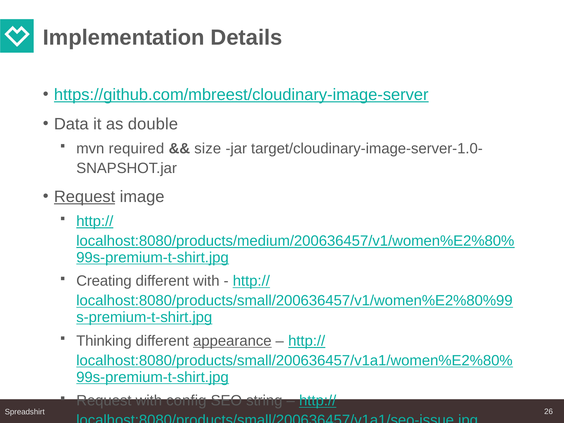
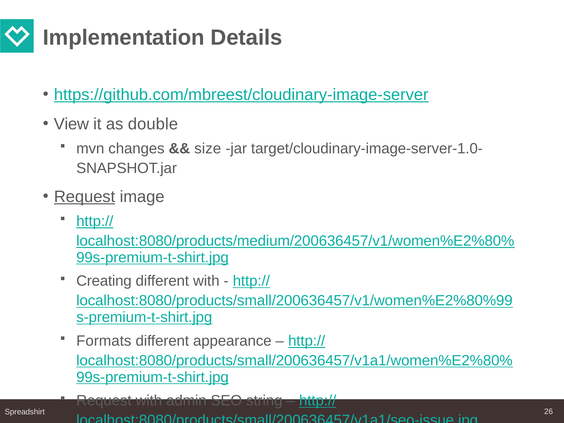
Data: Data -> View
required: required -> changes
Thinking: Thinking -> Formats
appearance underline: present -> none
config: config -> admin
